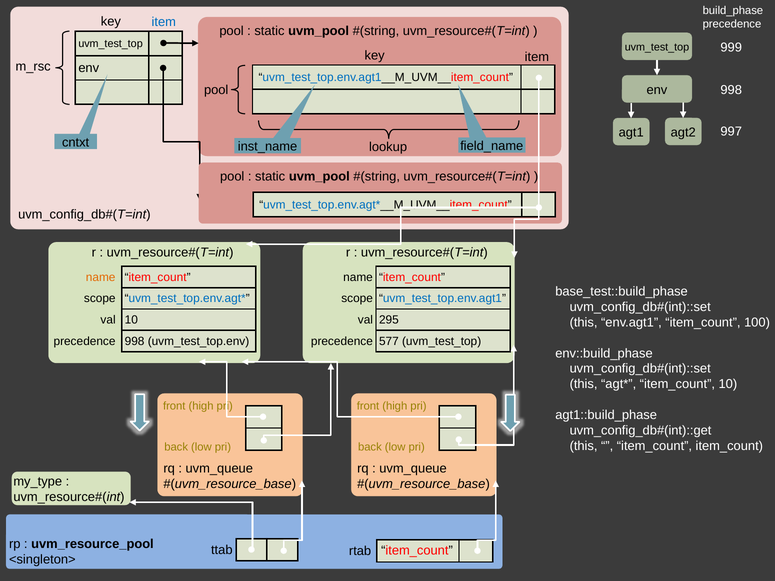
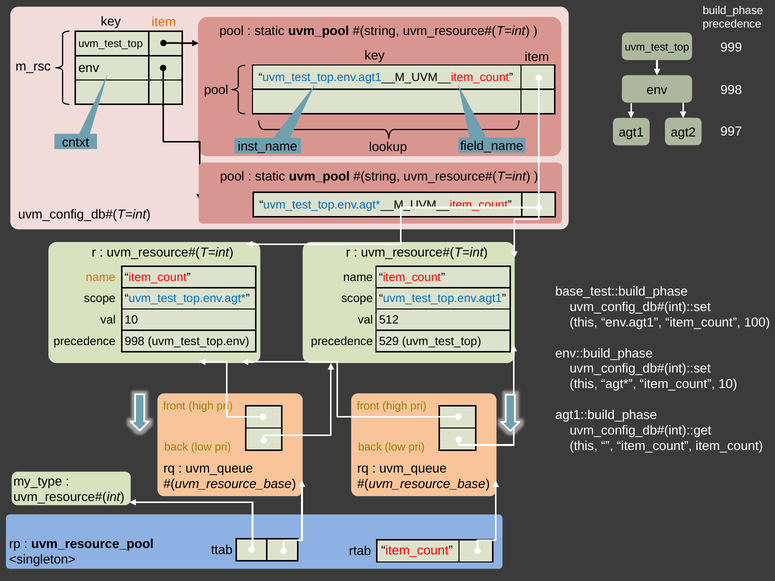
item at (164, 22) colour: blue -> orange
295: 295 -> 512
577: 577 -> 529
